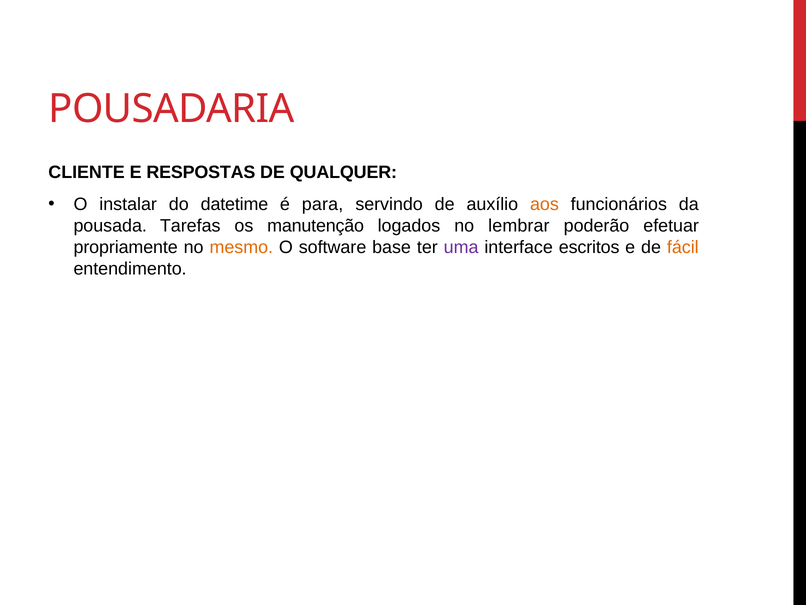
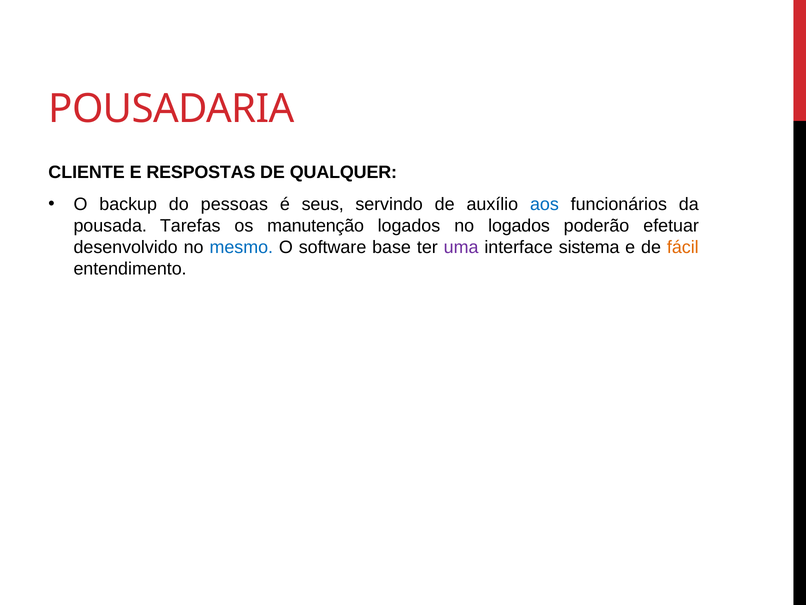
instalar: instalar -> backup
datetime: datetime -> pessoas
para: para -> seus
aos colour: orange -> blue
no lembrar: lembrar -> logados
propriamente: propriamente -> desenvolvido
mesmo colour: orange -> blue
escritos: escritos -> sistema
